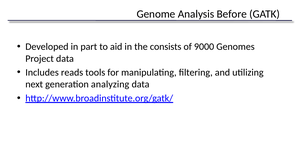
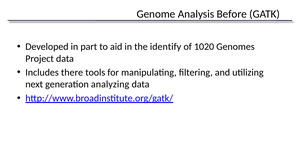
consists: consists -> identify
9000: 9000 -> 1020
reads: reads -> there
